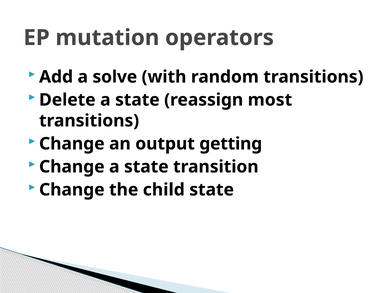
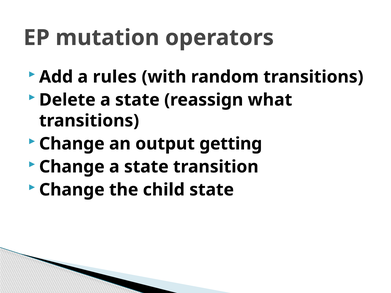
solve: solve -> rules
most: most -> what
